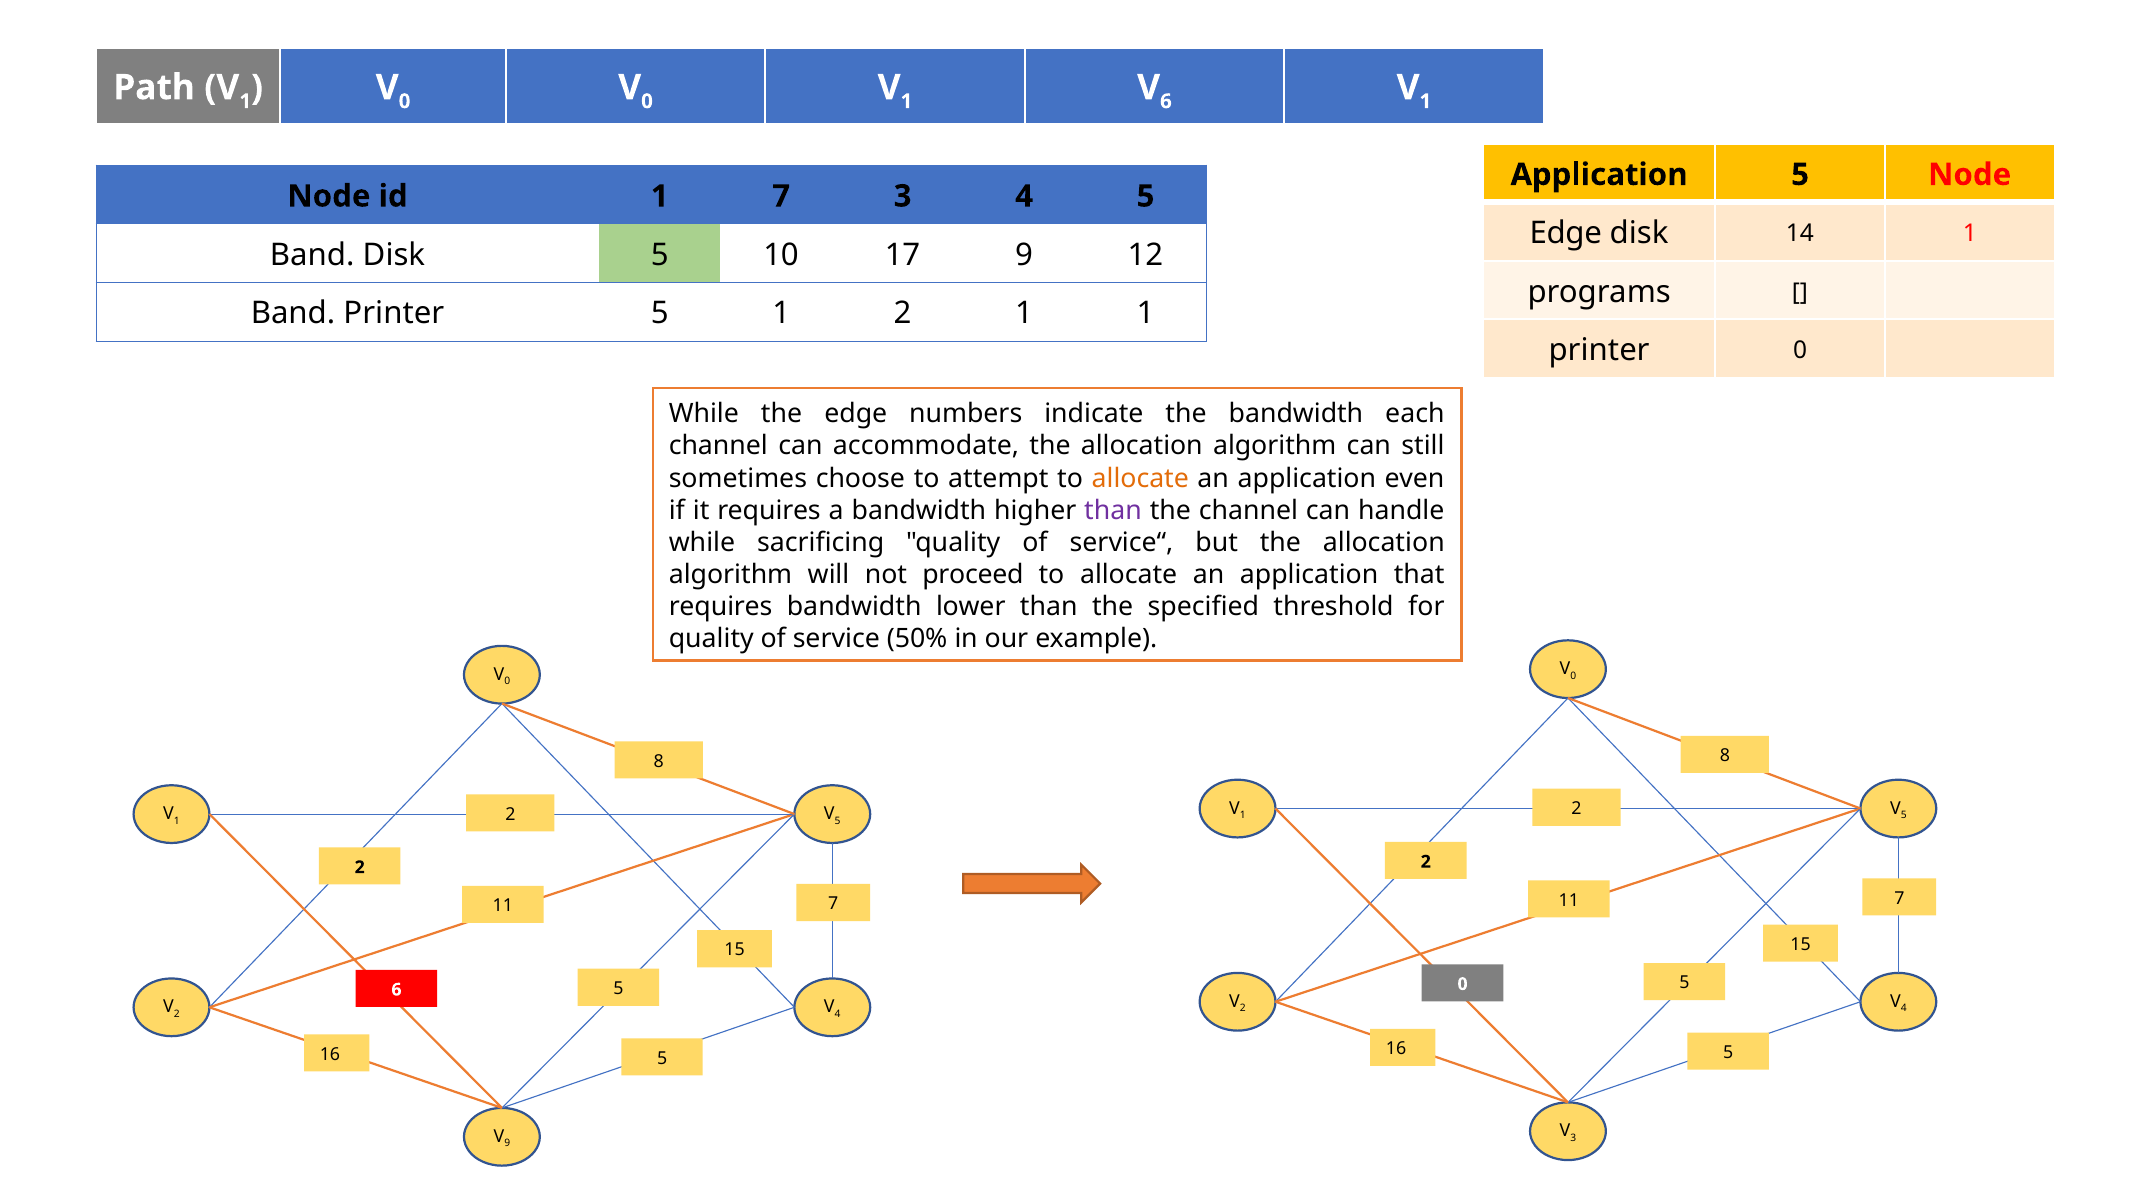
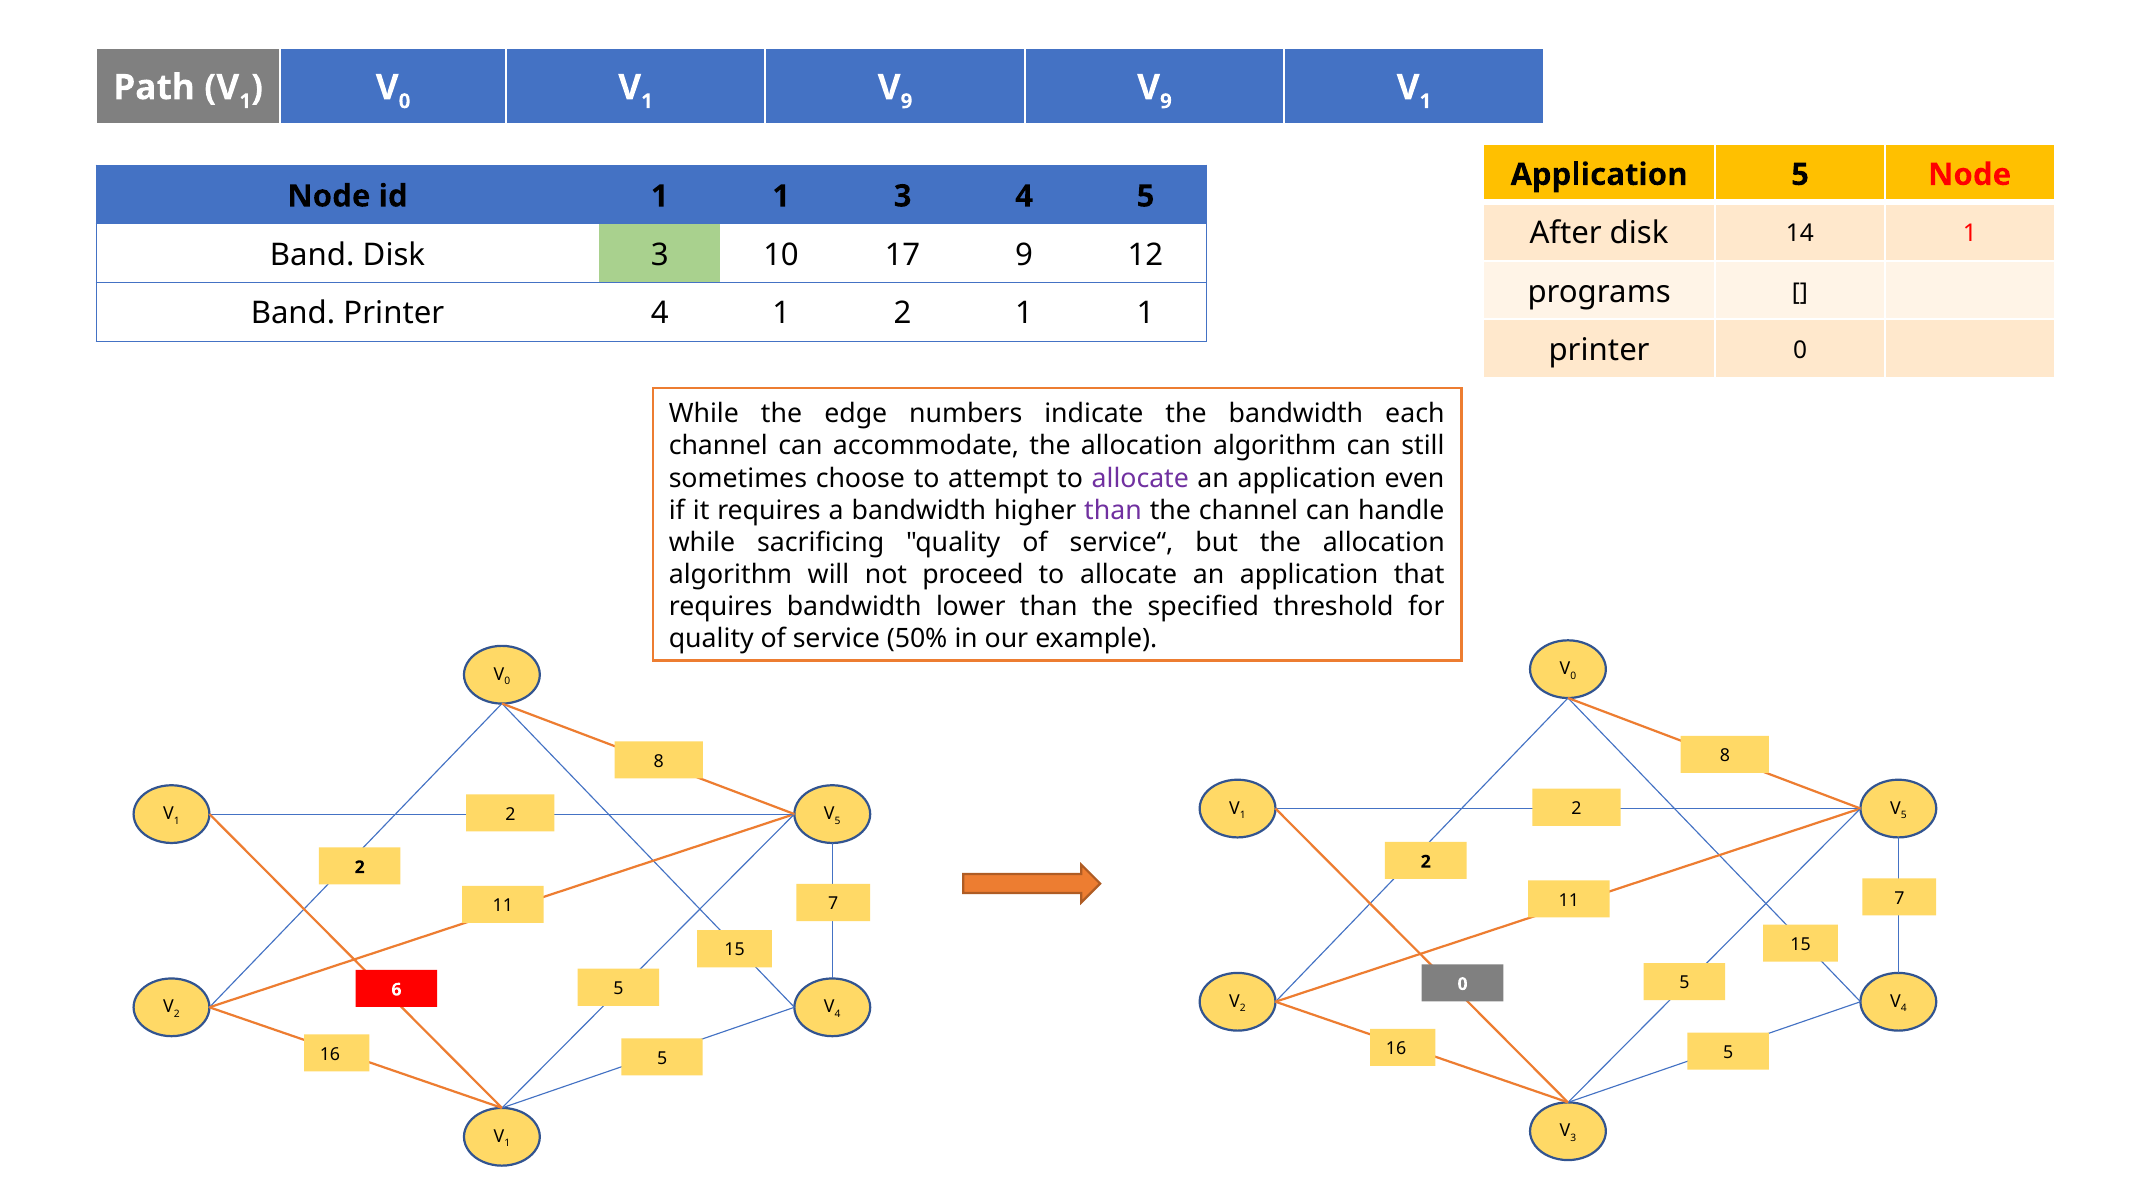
0 at (647, 101): 0 -> 1
1 at (906, 101): 1 -> 9
6 at (1166, 101): 6 -> 9
id 1 7: 7 -> 1
Edge at (1566, 233): Edge -> After
Disk 5: 5 -> 3
Printer 5: 5 -> 4
allocate at (1140, 478) colour: orange -> purple
9 at (507, 1144): 9 -> 1
